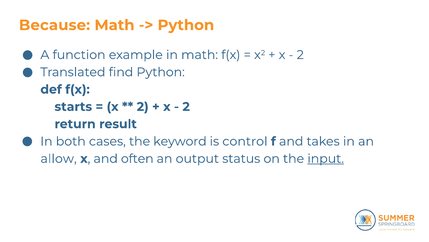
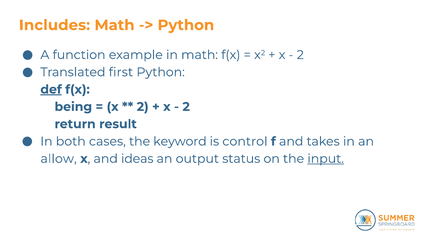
Because: Because -> Includes
find: find -> first
def underline: none -> present
starts: starts -> being
often: often -> ideas
